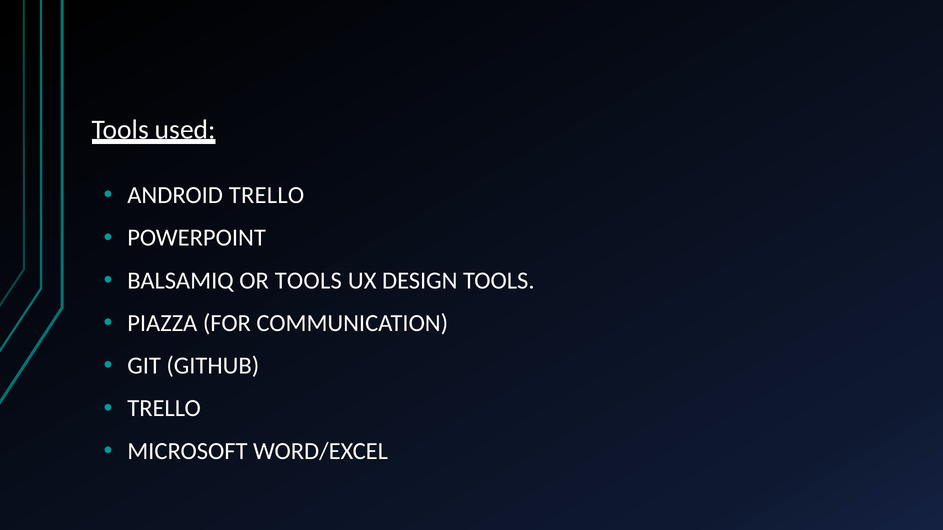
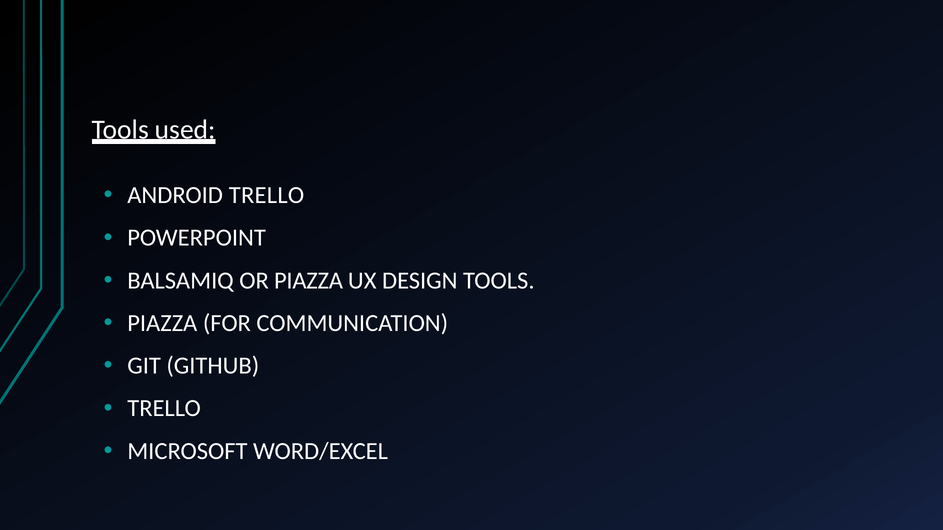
OR TOOLS: TOOLS -> PIAZZA
